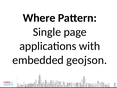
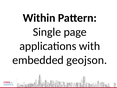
Where: Where -> Within
